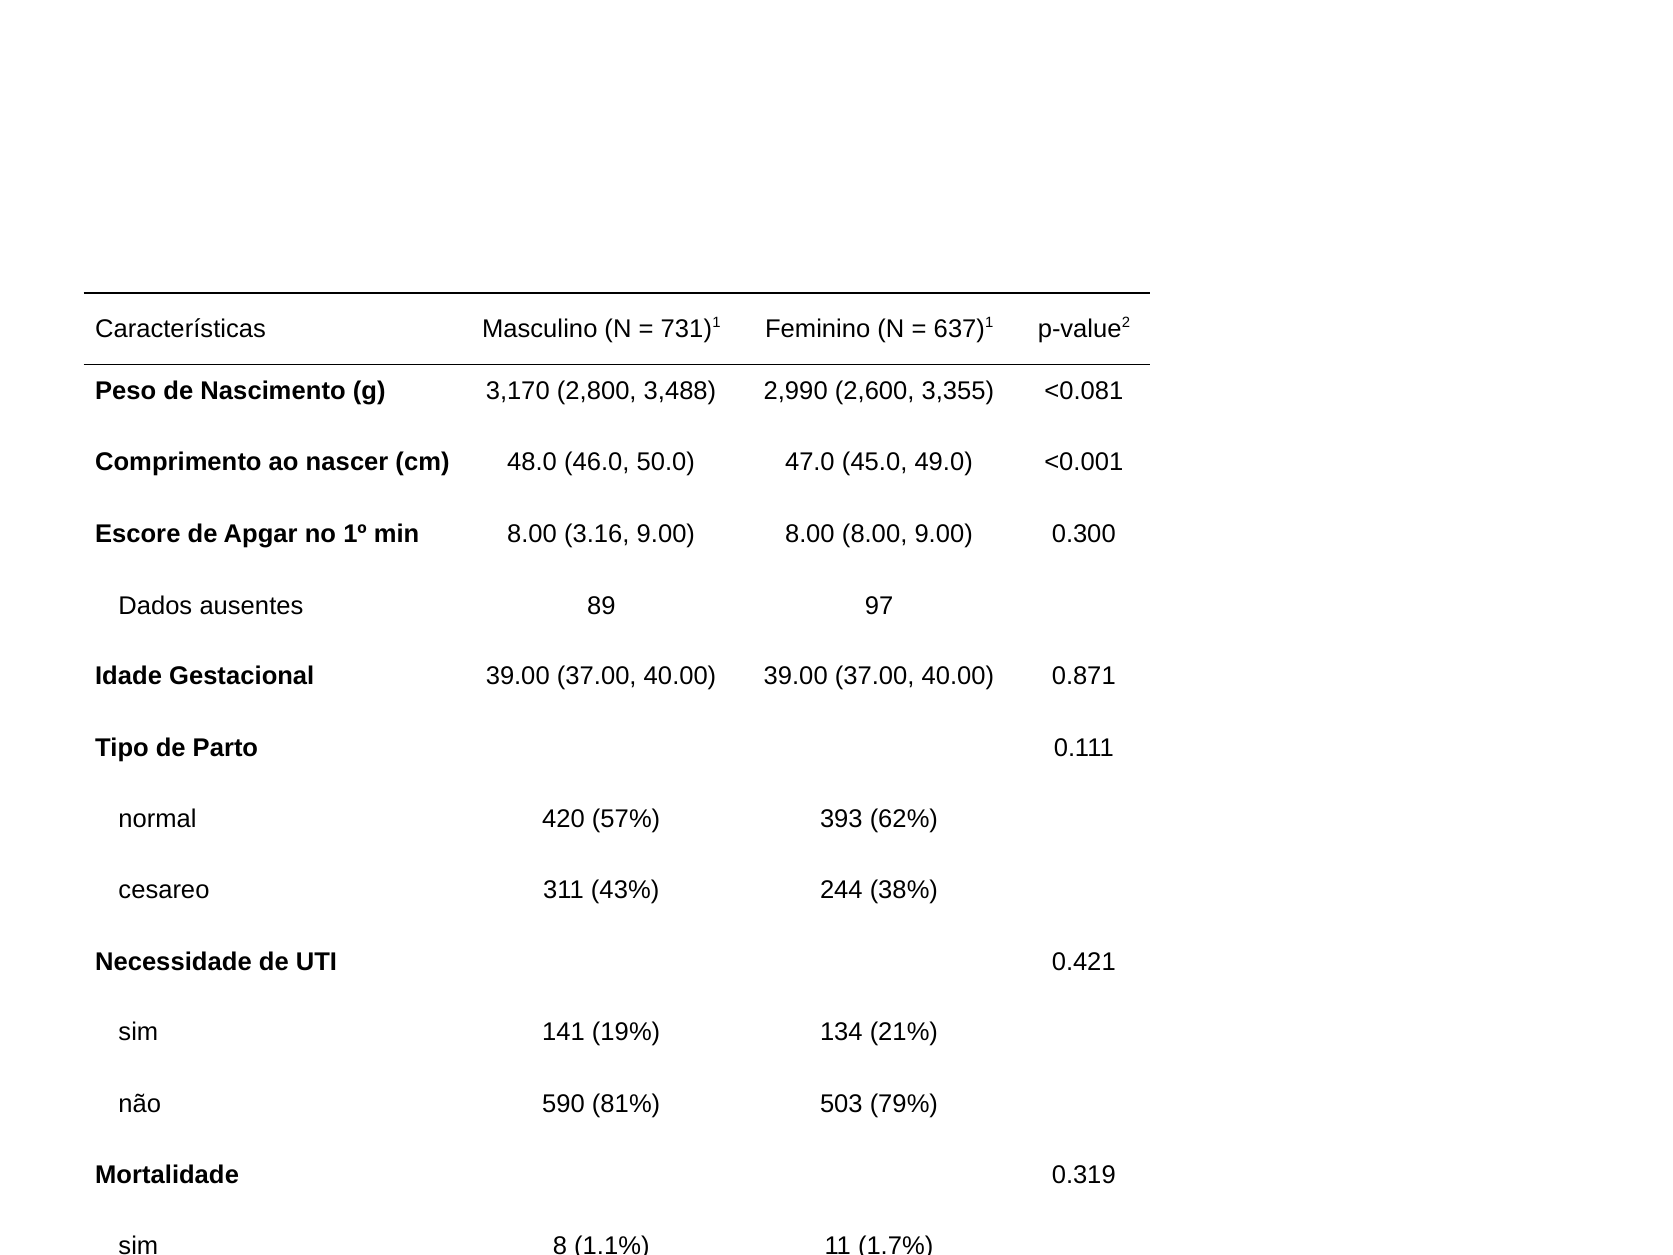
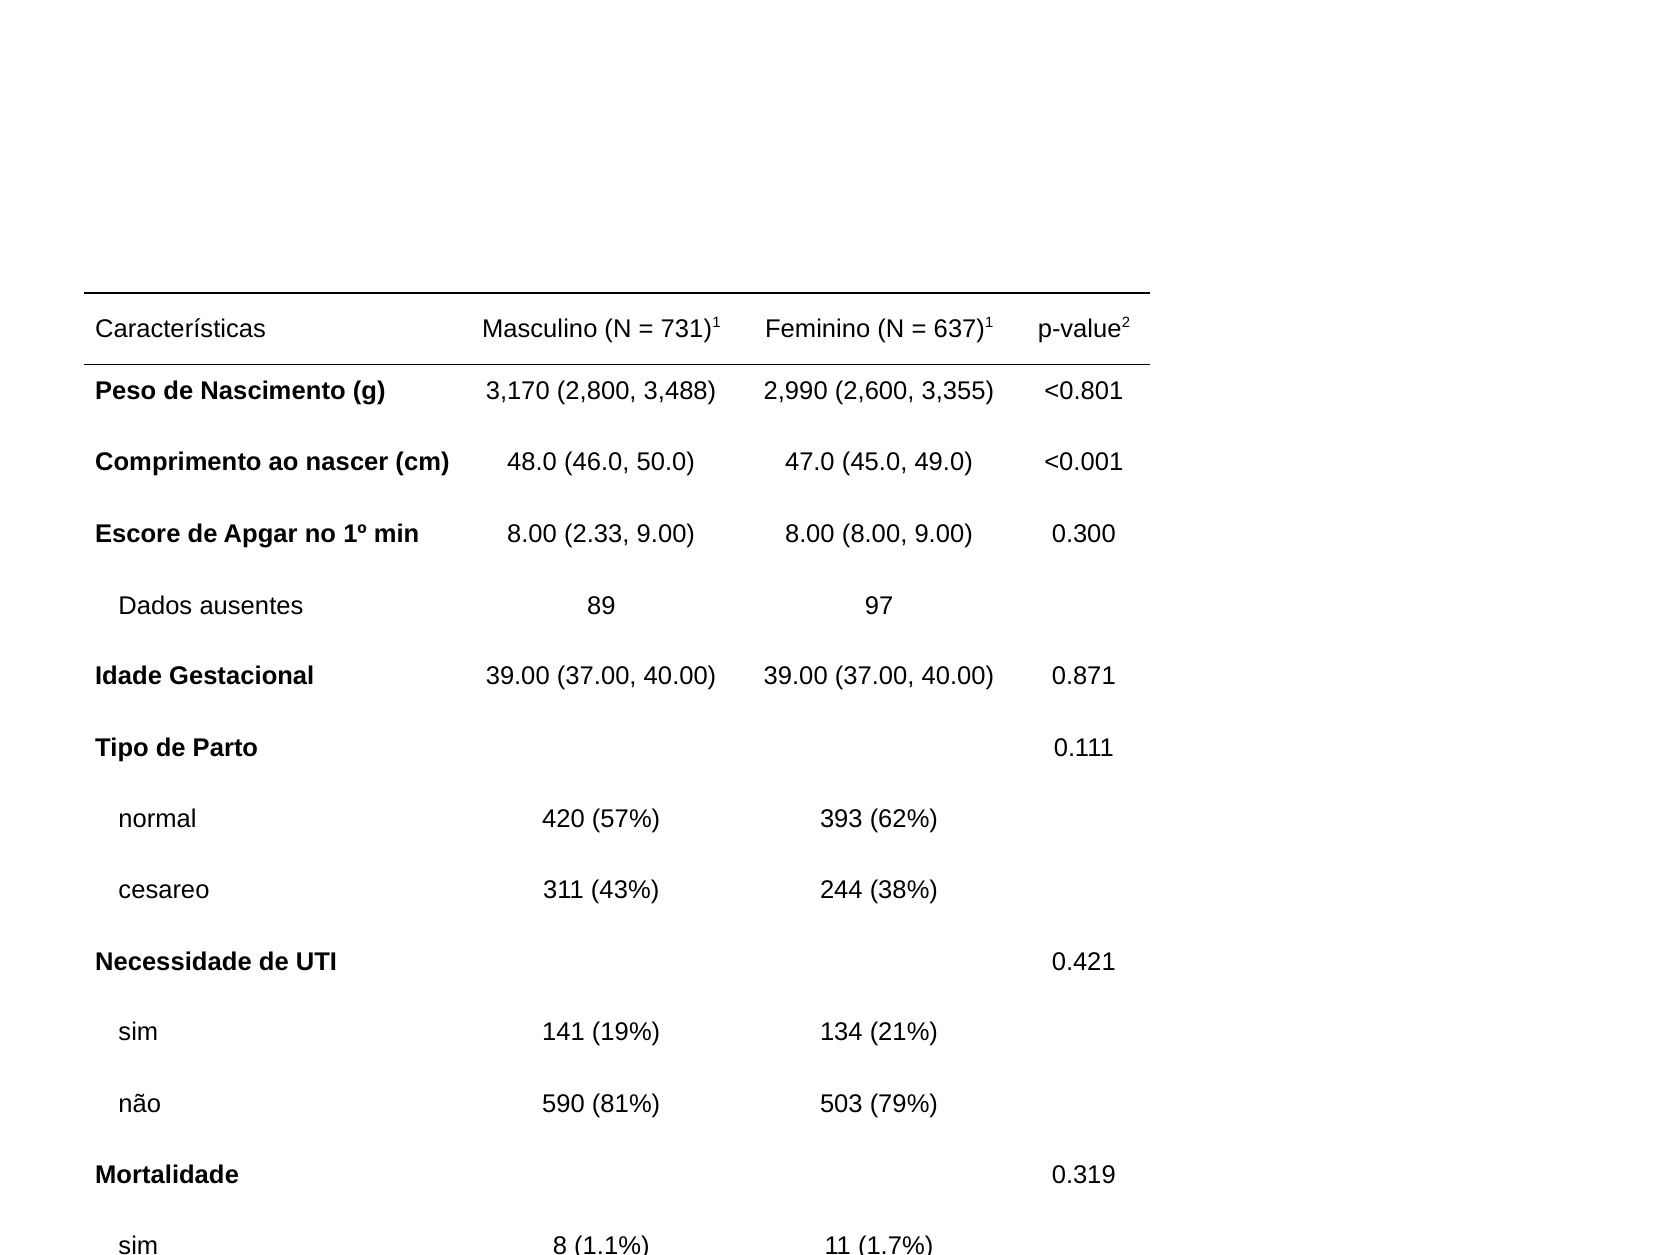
<0.081: <0.081 -> <0.801
3.16: 3.16 -> 2.33
